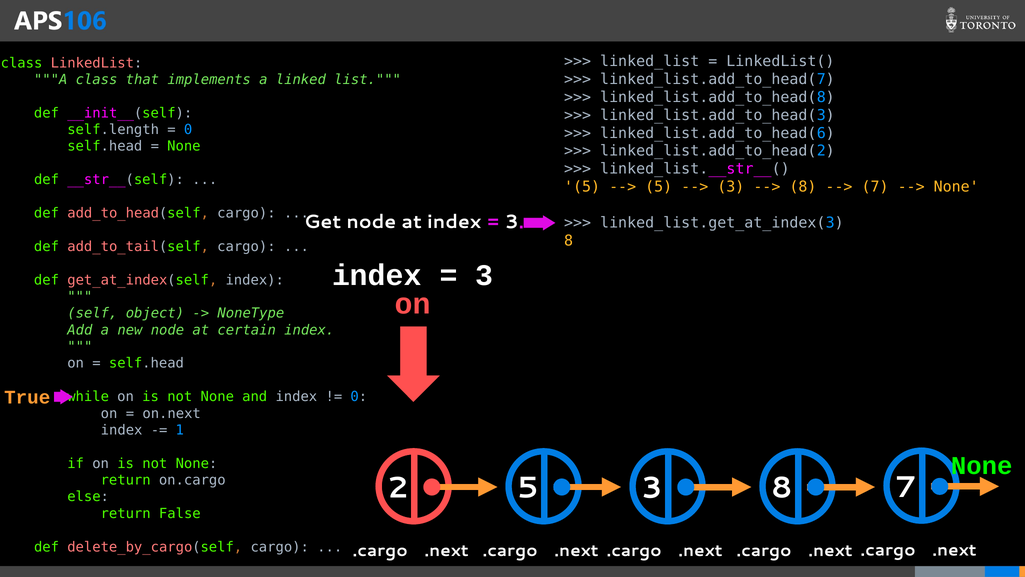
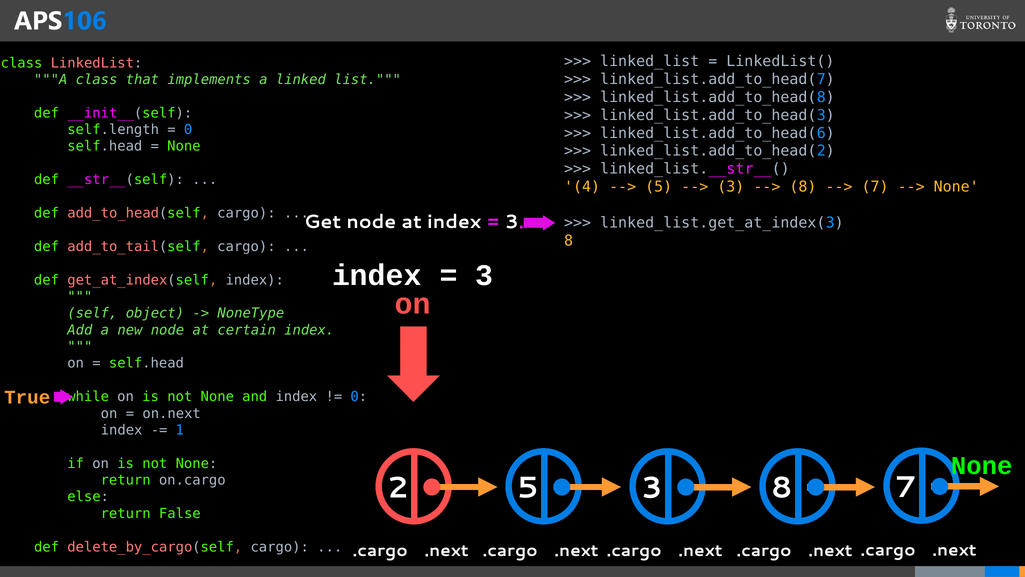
5 at (582, 187): 5 -> 4
